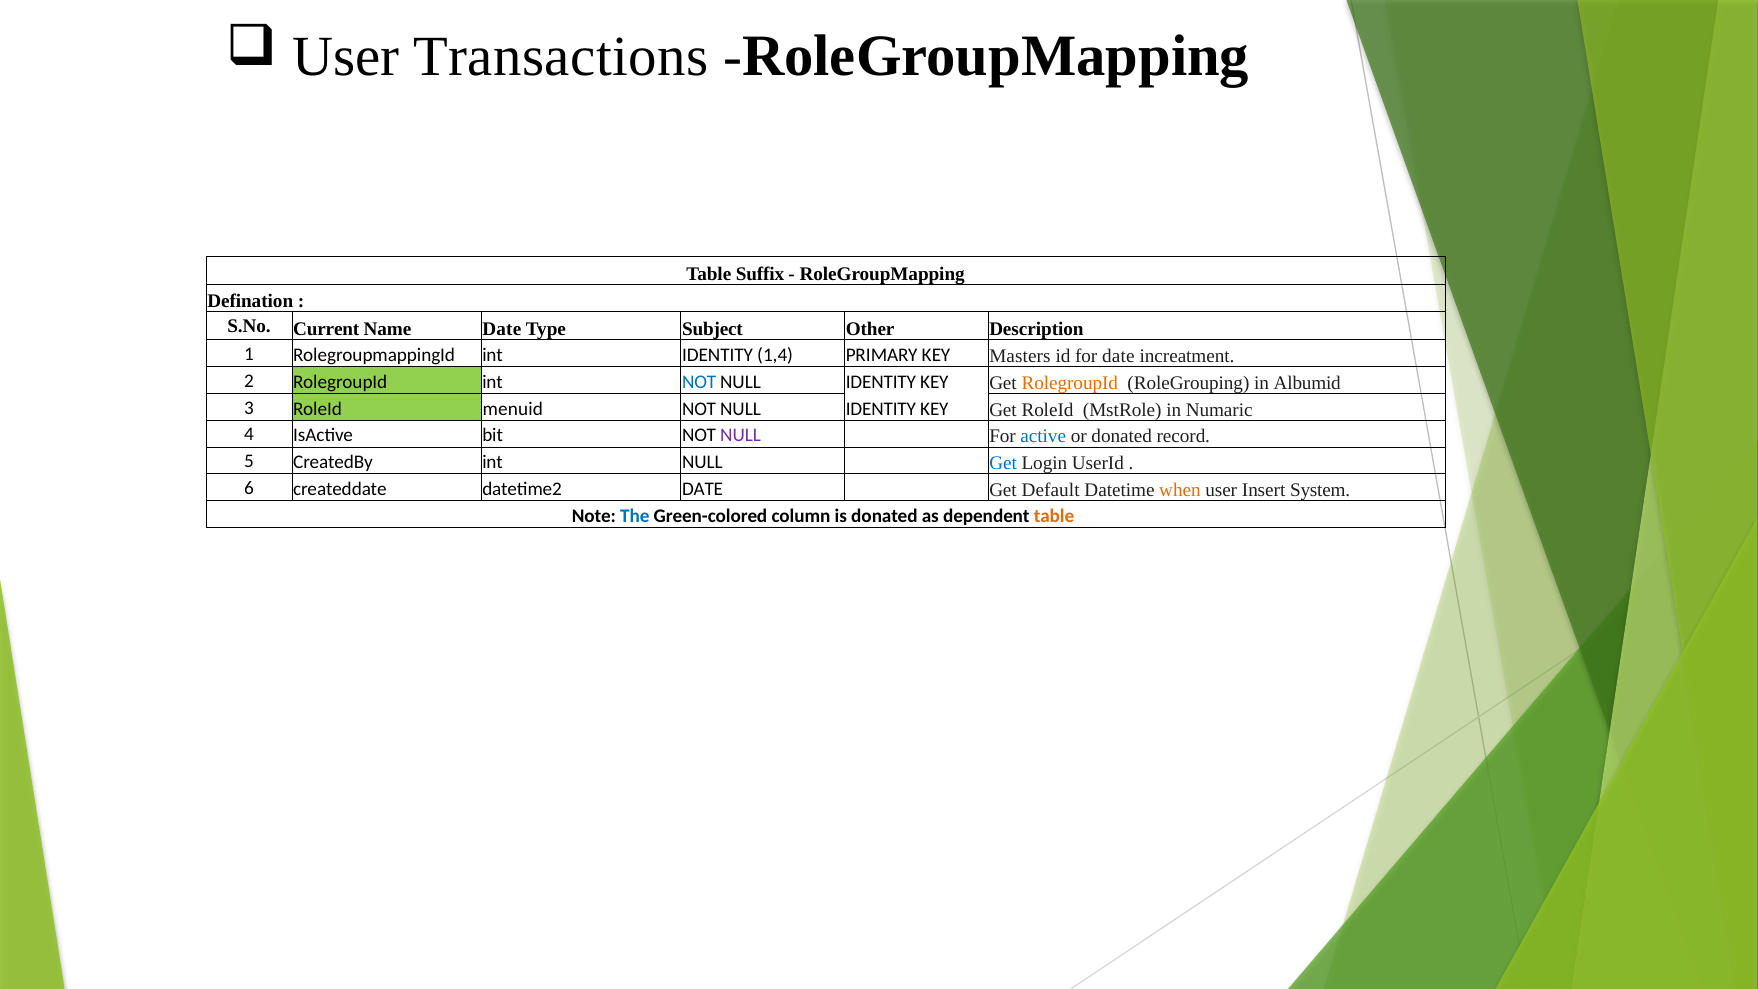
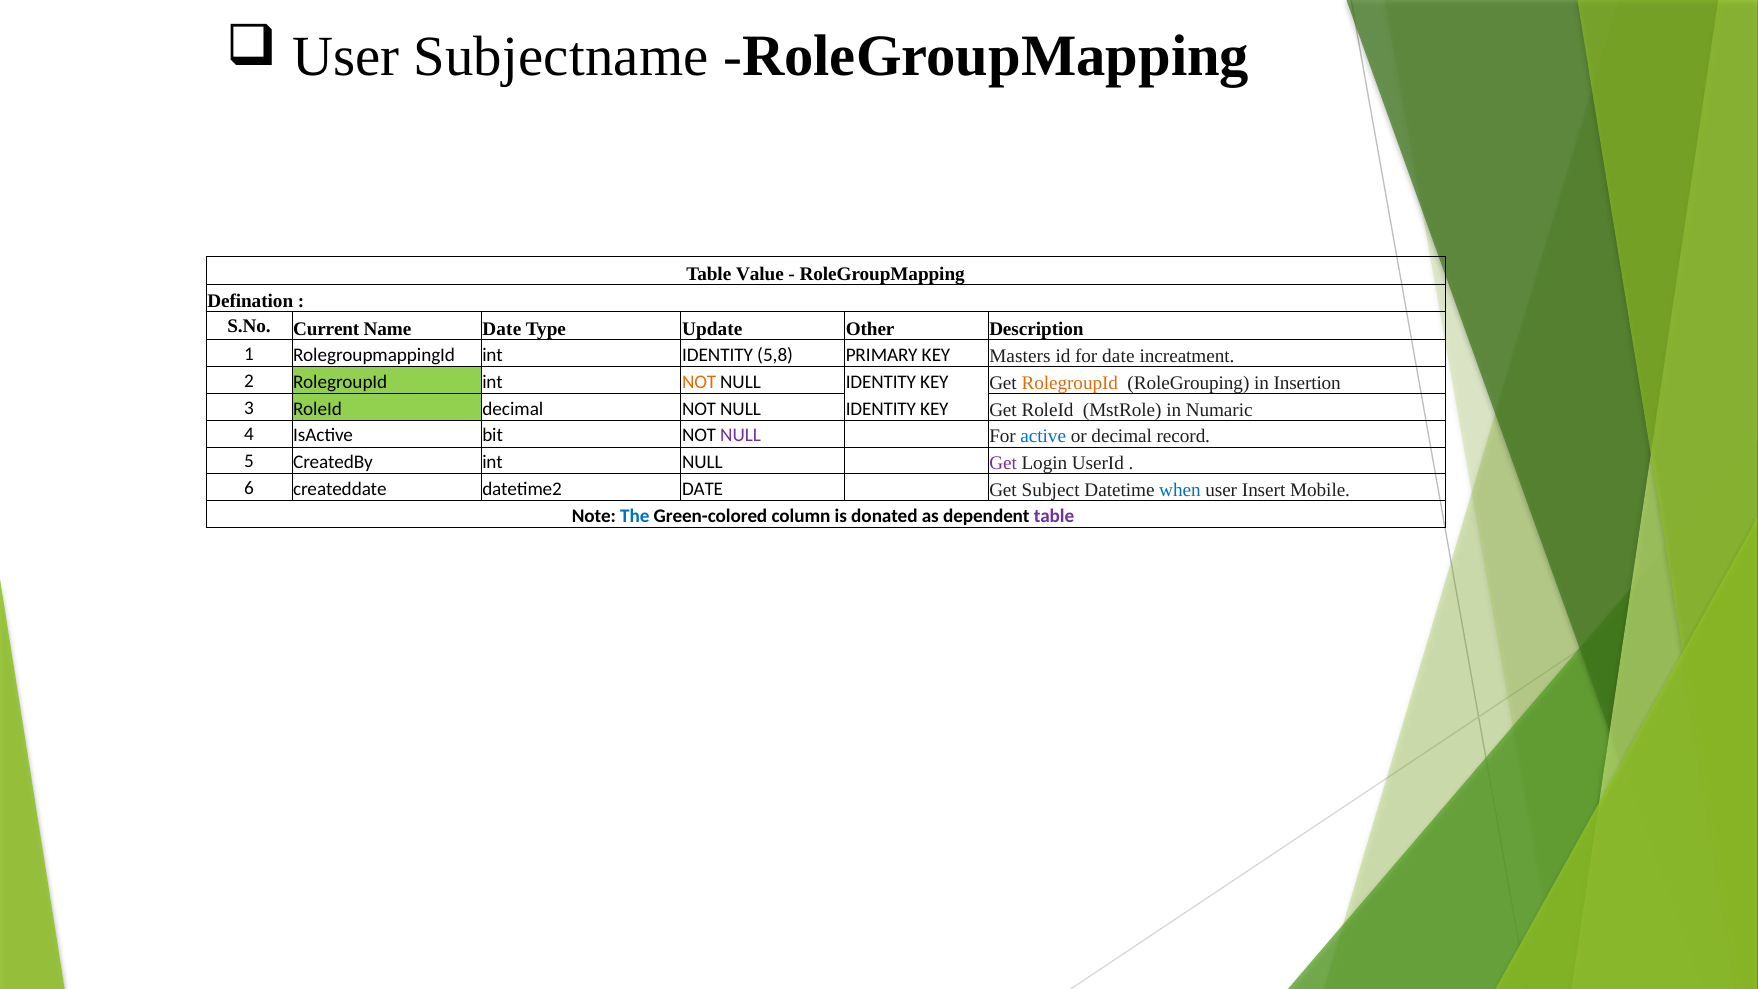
Transactions: Transactions -> Subjectname
Suffix: Suffix -> Value
Subject: Subject -> Update
1,4: 1,4 -> 5,8
NOT at (699, 382) colour: blue -> orange
Albumid: Albumid -> Insertion
RoleId menuid: menuid -> decimal
or donated: donated -> decimal
Get at (1003, 463) colour: blue -> purple
Default: Default -> Subject
when colour: orange -> blue
System: System -> Mobile
table at (1054, 516) colour: orange -> purple
